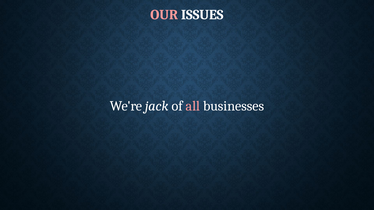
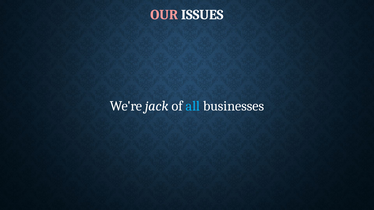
all colour: pink -> light blue
